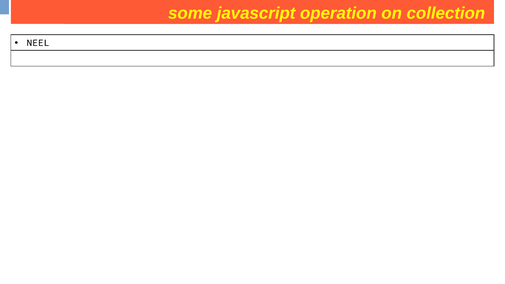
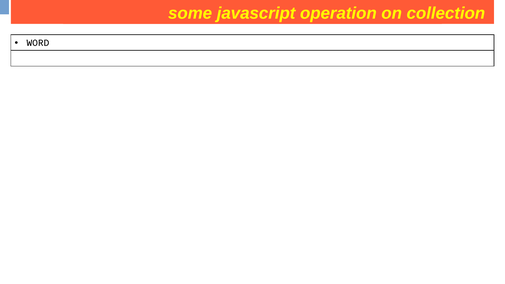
NEEL: NEEL -> WORD
